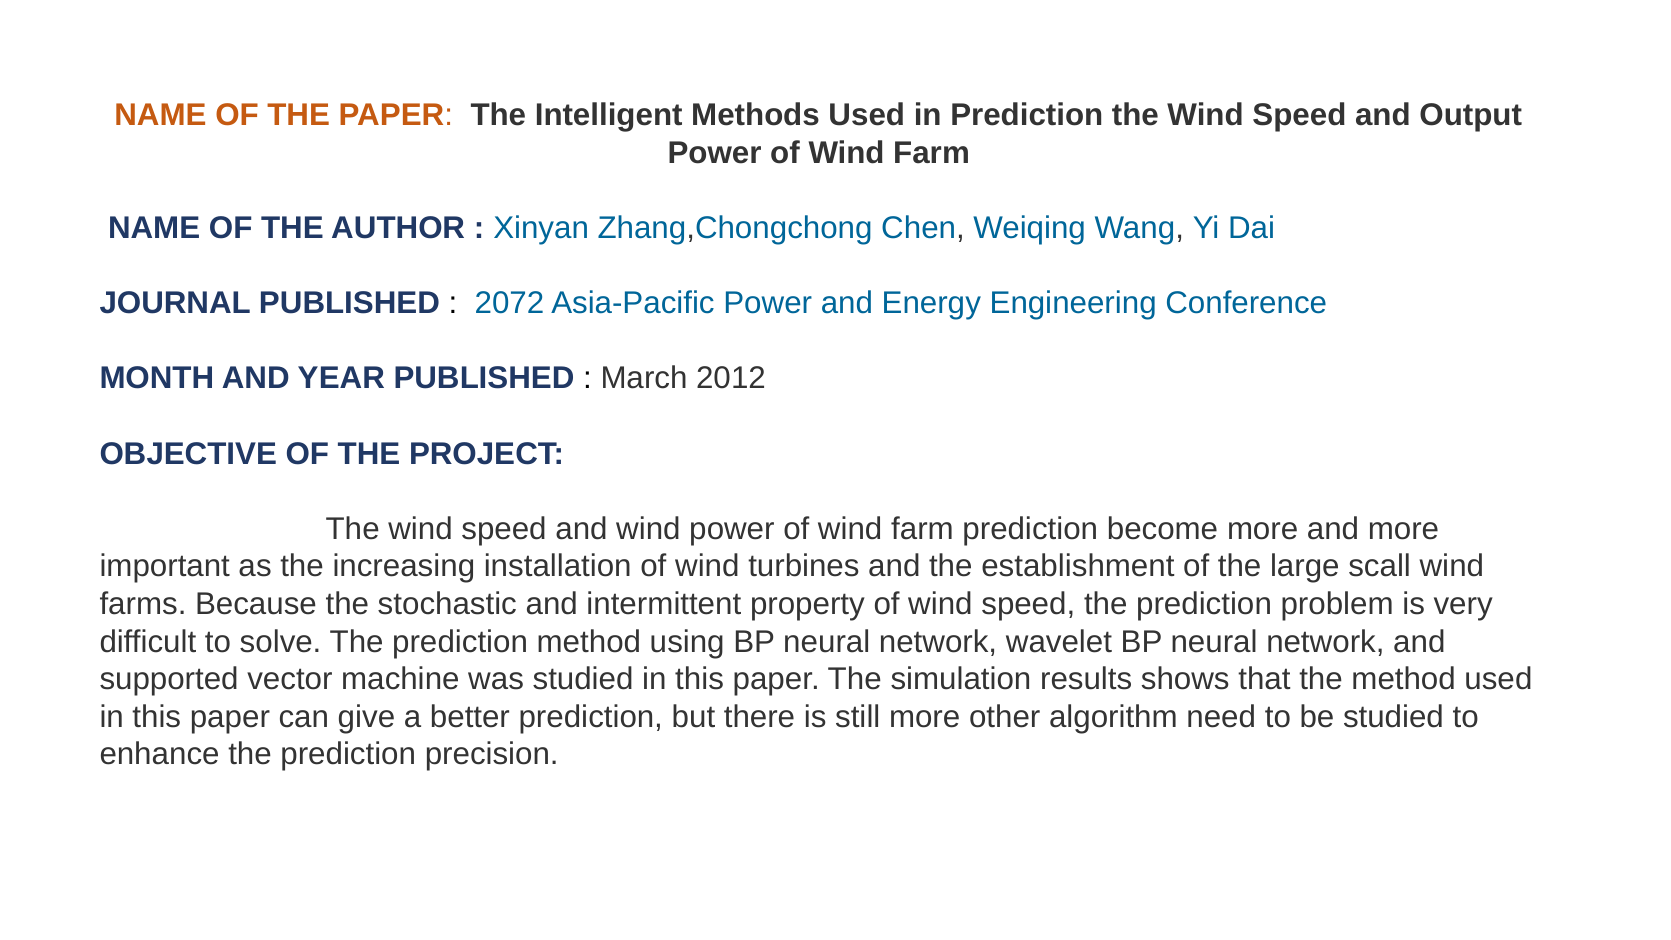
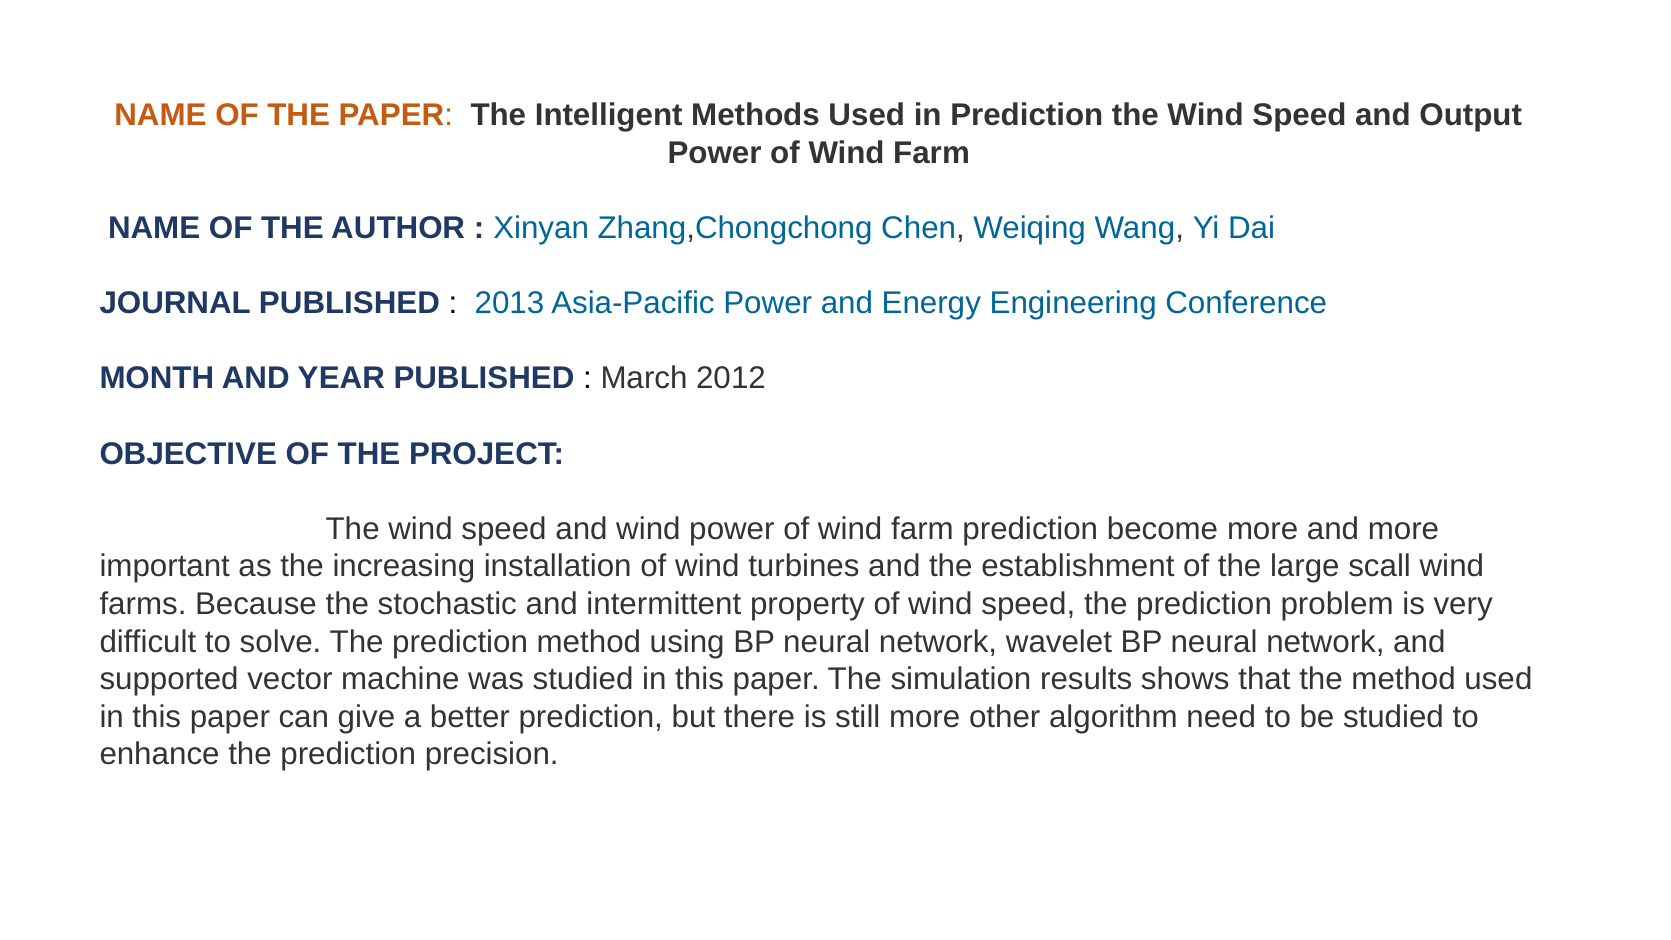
2072: 2072 -> 2013
